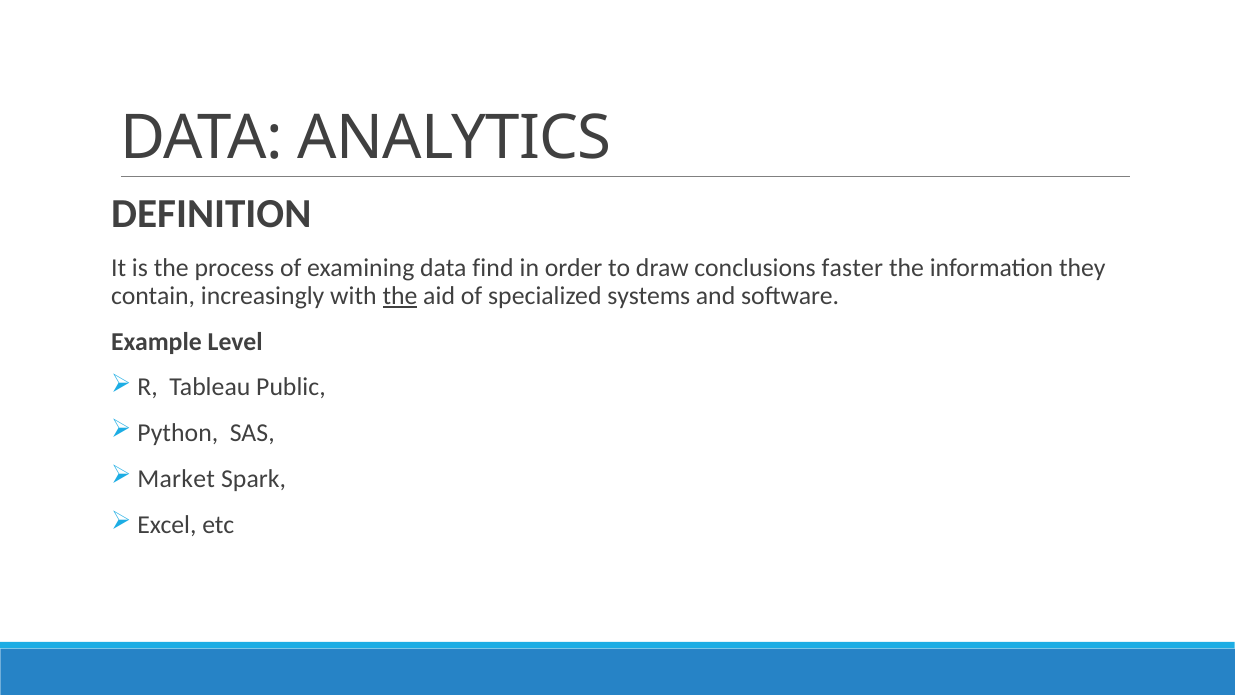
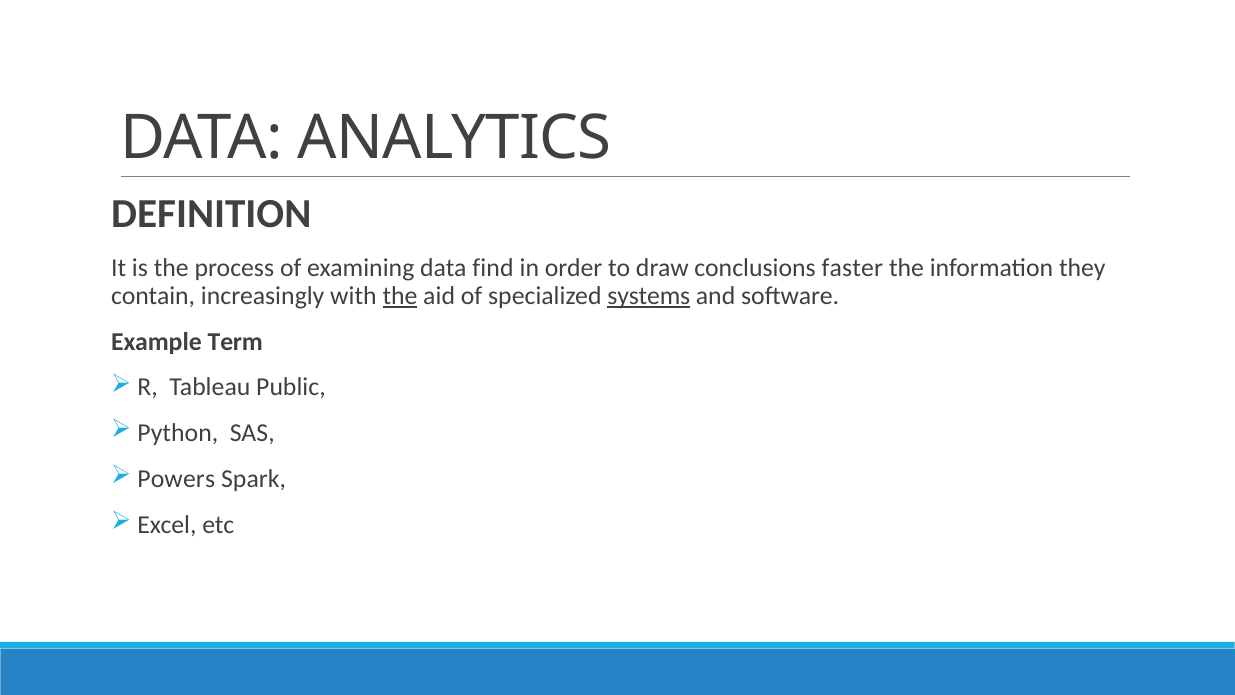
systems underline: none -> present
Level: Level -> Term
Market: Market -> Powers
